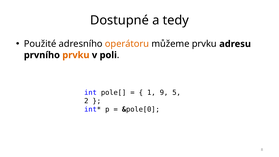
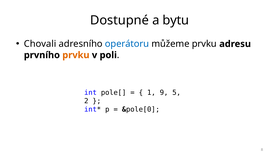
tedy: tedy -> bytu
Použité: Použité -> Chovali
operátoru colour: orange -> blue
